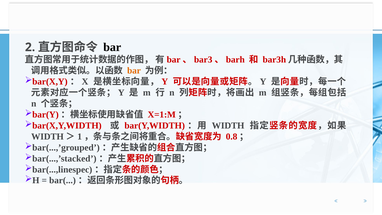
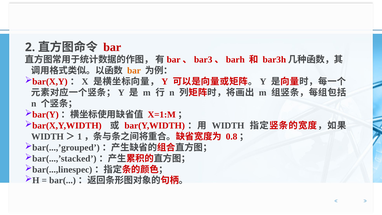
bar at (112, 47) colour: black -> red
